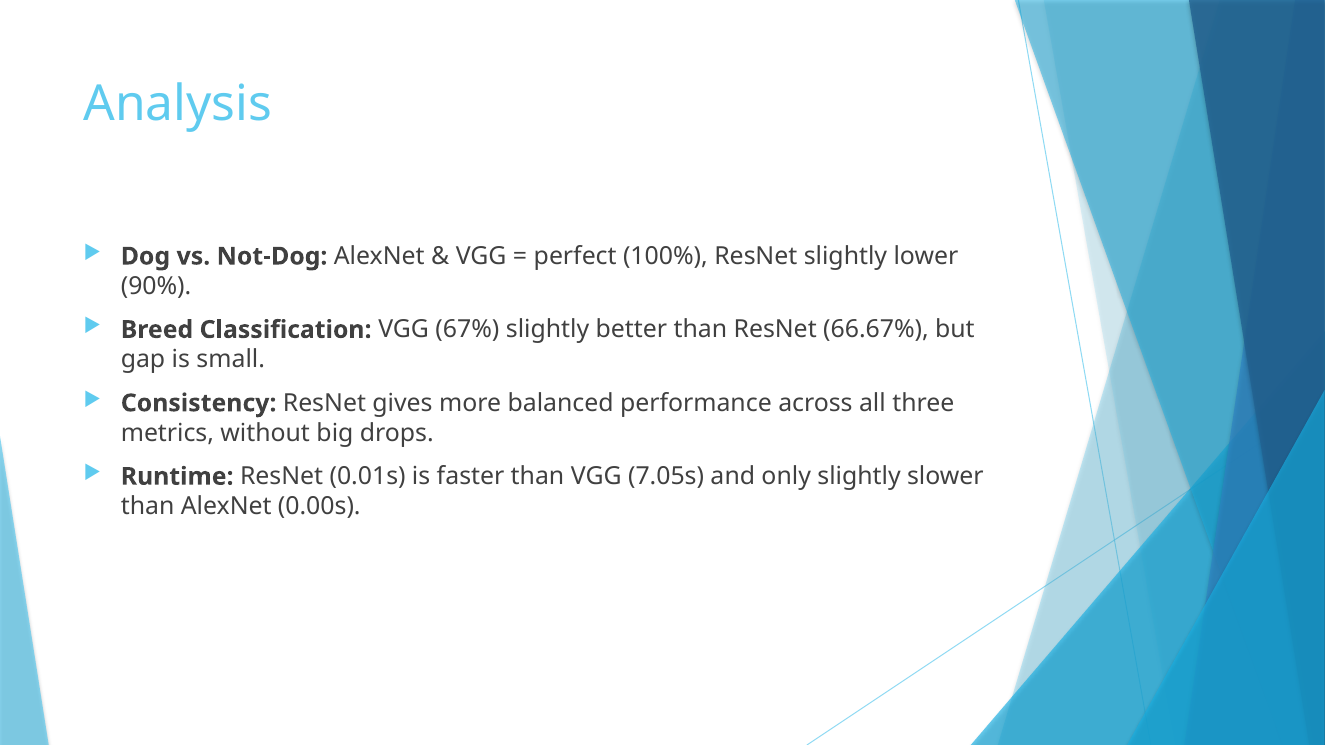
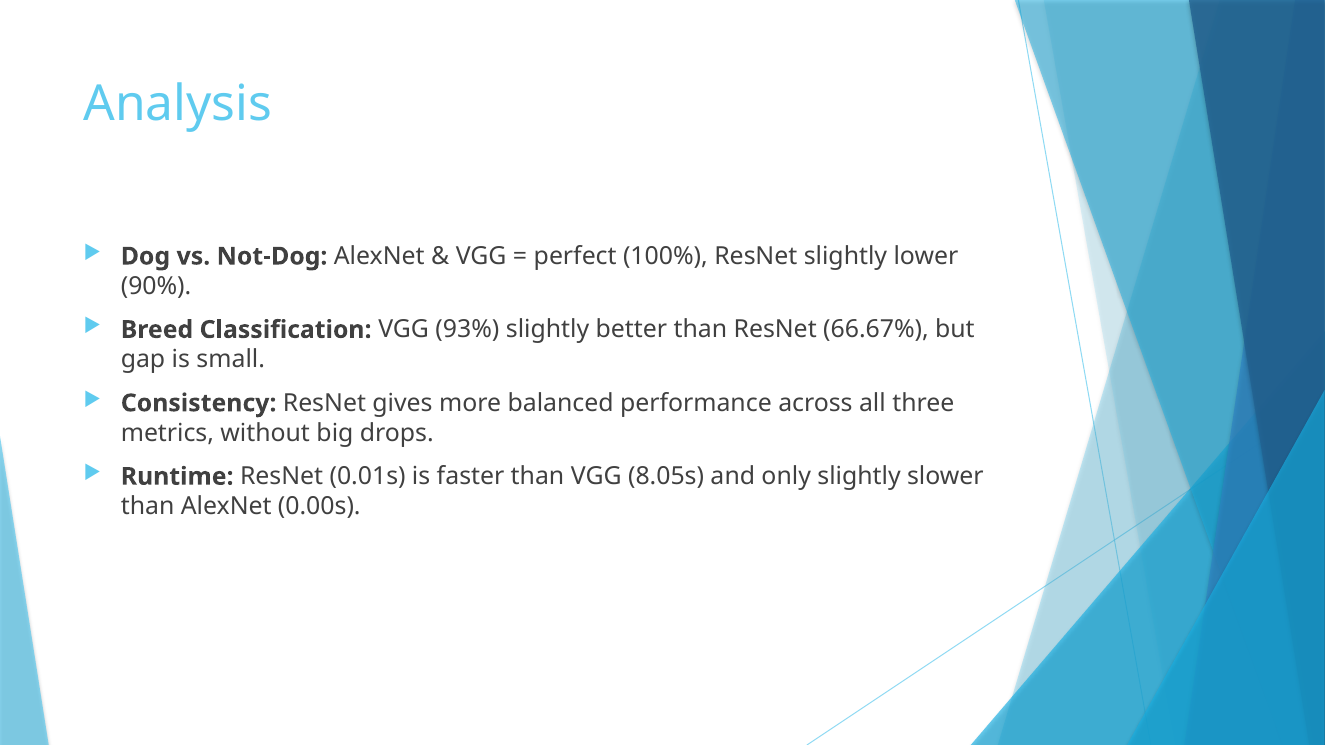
67%: 67% -> 93%
7.05s: 7.05s -> 8.05s
